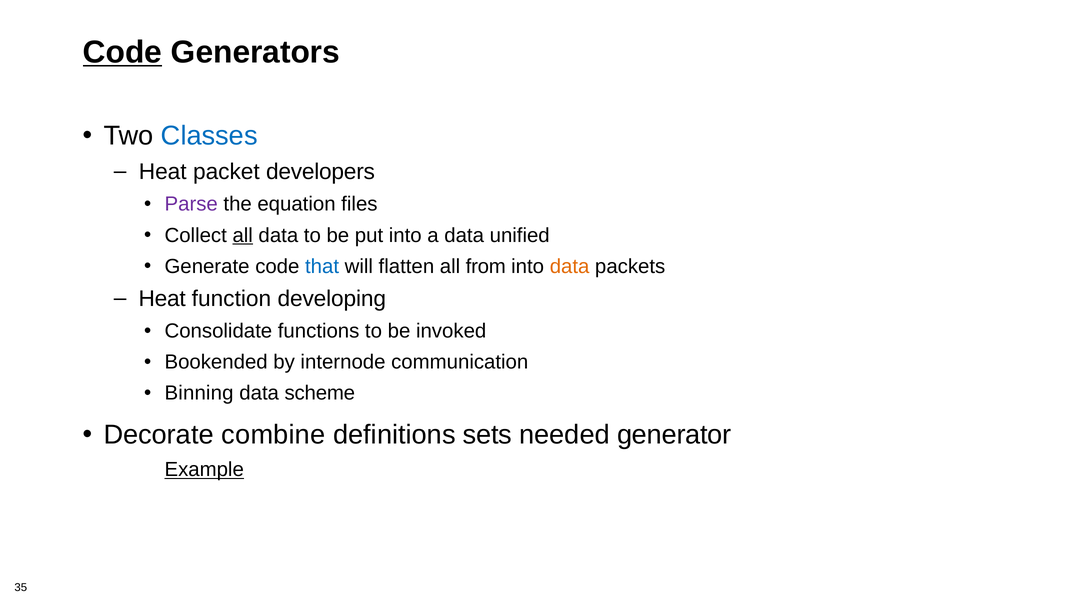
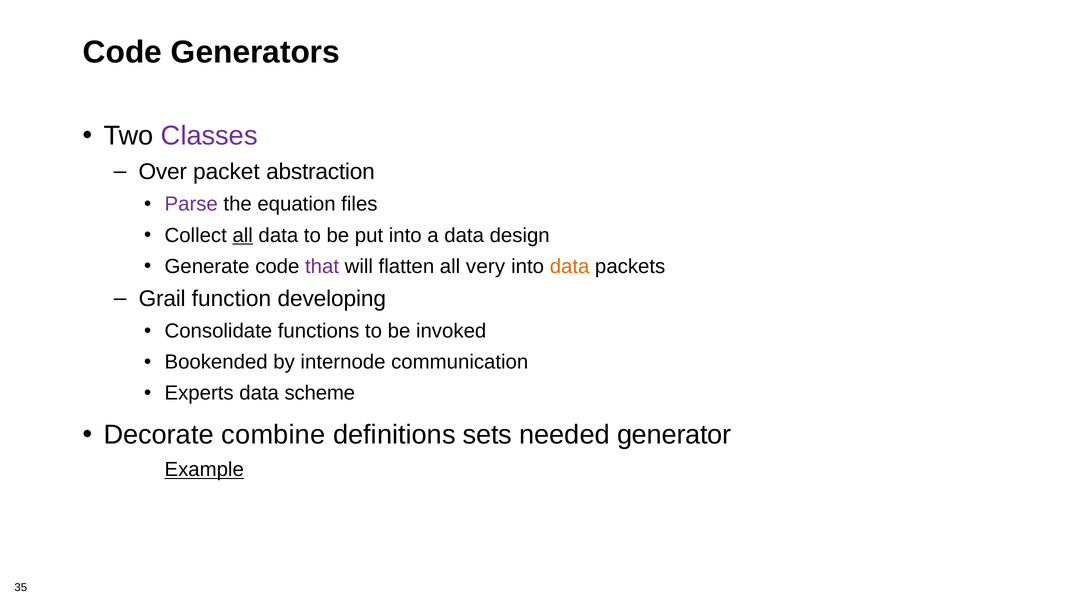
Code at (123, 52) underline: present -> none
Classes colour: blue -> purple
Heat at (163, 172): Heat -> Over
developers: developers -> abstraction
unified: unified -> design
that colour: blue -> purple
from: from -> very
Heat at (162, 299): Heat -> Grail
Binning: Binning -> Experts
